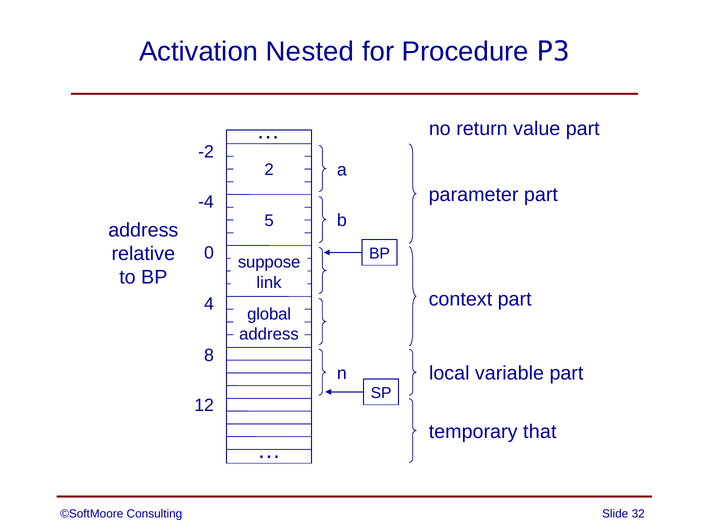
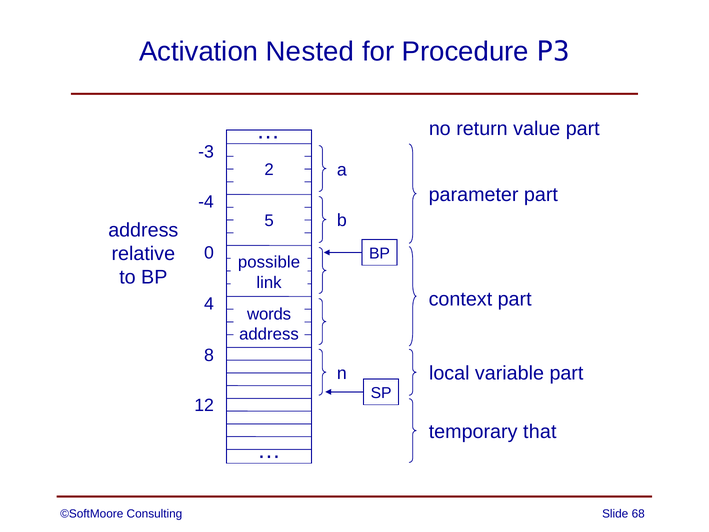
-2: -2 -> -3
suppose: suppose -> possible
global: global -> words
32: 32 -> 68
